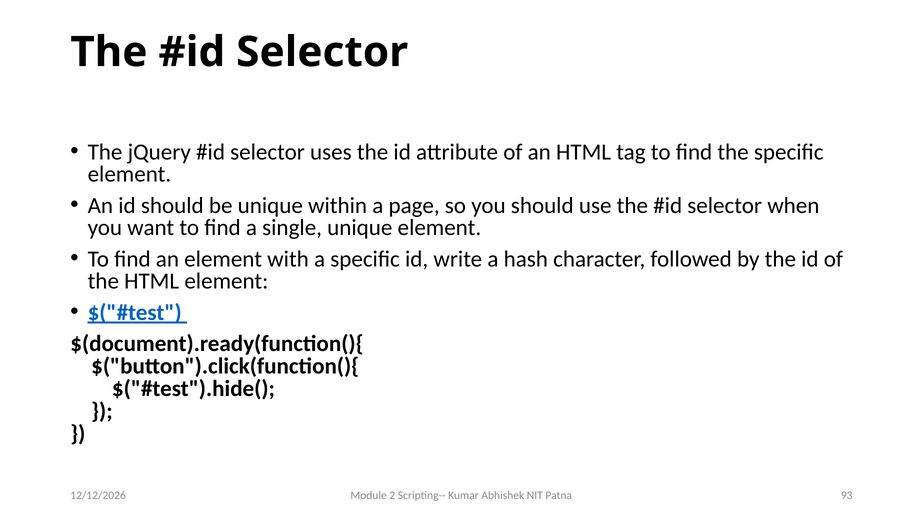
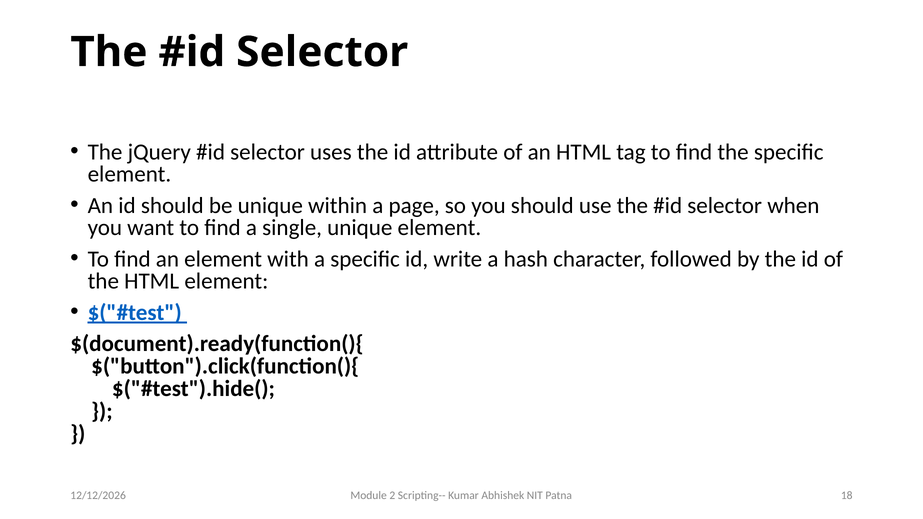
93: 93 -> 18
